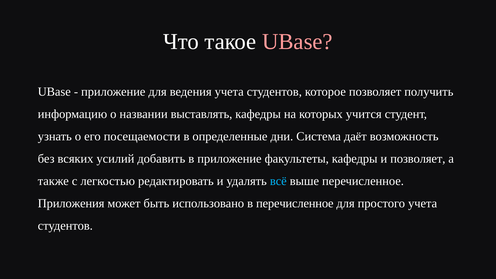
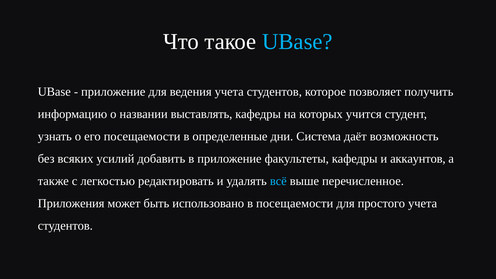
UBase at (297, 42) colour: pink -> light blue
и позволяет: позволяет -> аккаунтов
в перечисленное: перечисленное -> посещаемости
